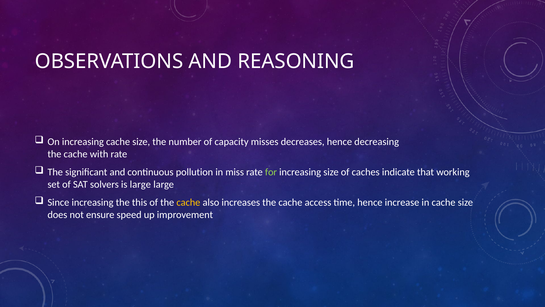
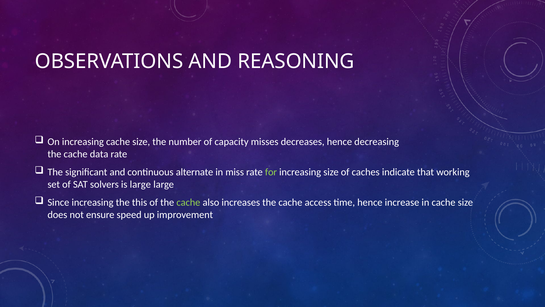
with: with -> data
pollution: pollution -> alternate
cache at (188, 202) colour: yellow -> light green
